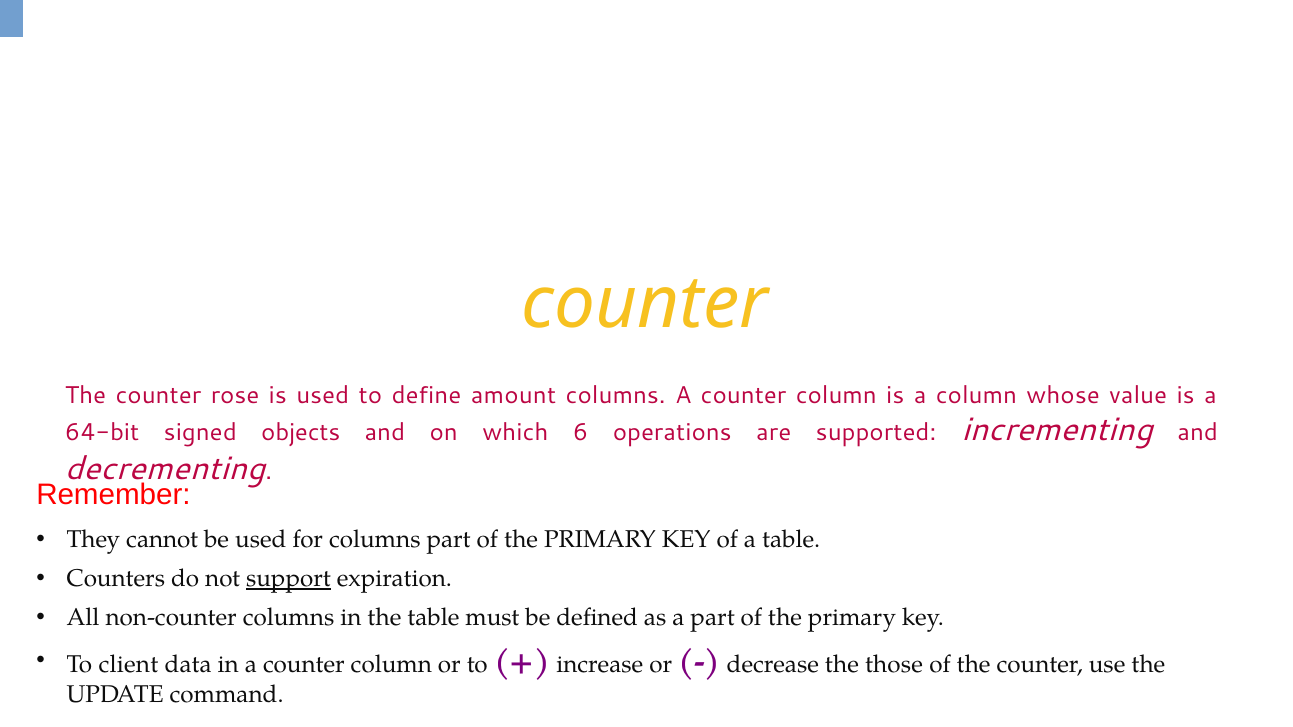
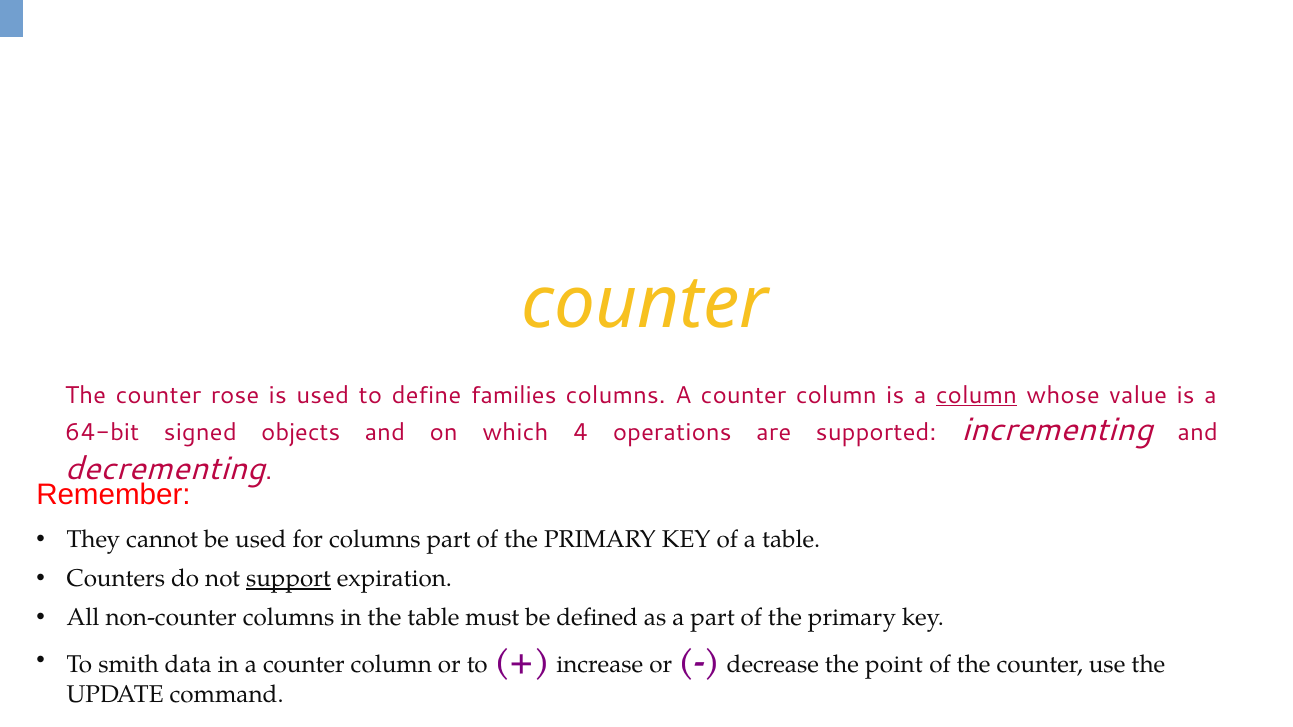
amount: amount -> families
column at (976, 396) underline: none -> present
6: 6 -> 4
client: client -> smith
those: those -> point
